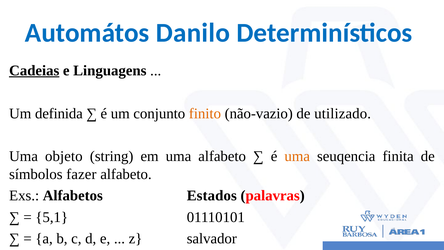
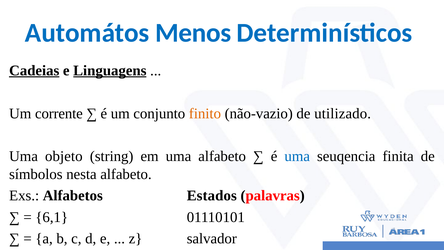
Danilo: Danilo -> Menos
Linguagens underline: none -> present
definida: definida -> corrente
uma at (297, 156) colour: orange -> blue
fazer: fazer -> nesta
5,1: 5,1 -> 6,1
